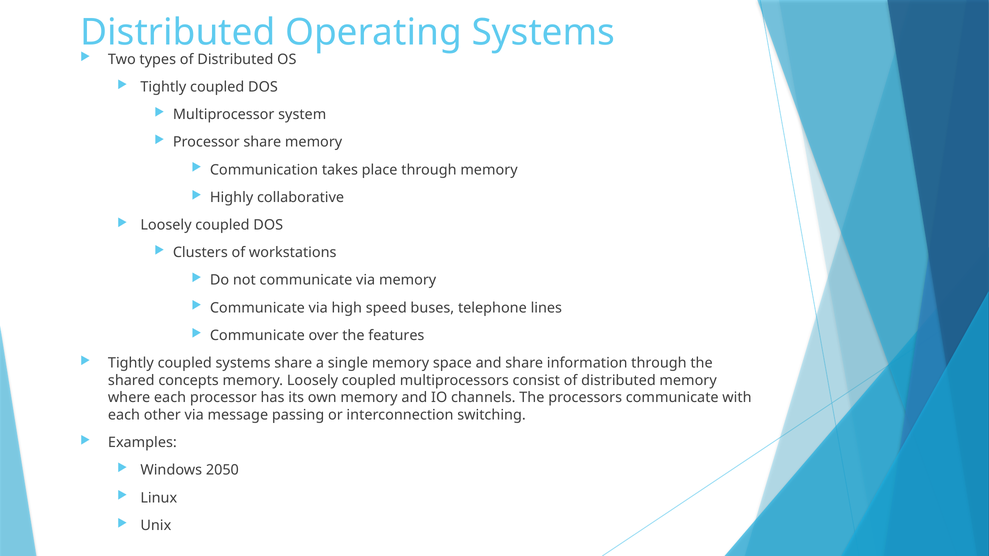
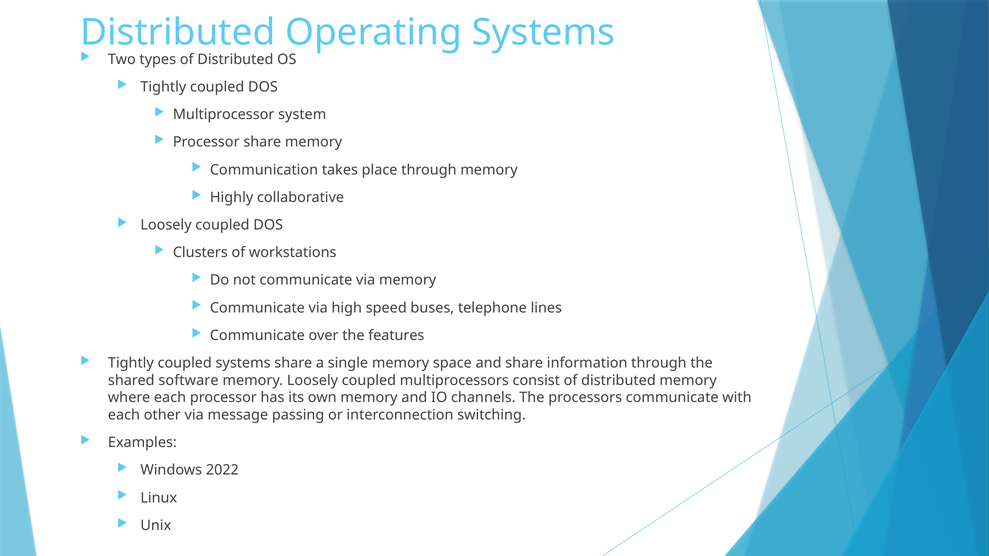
concepts: concepts -> software
2050: 2050 -> 2022
